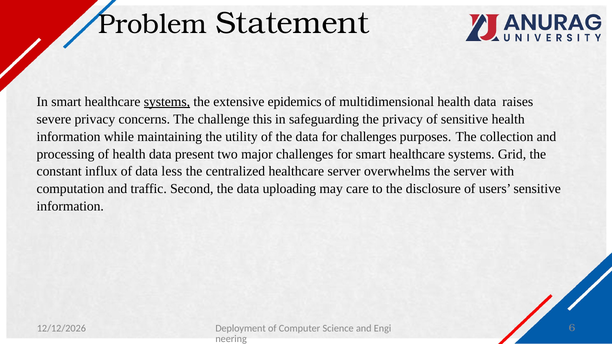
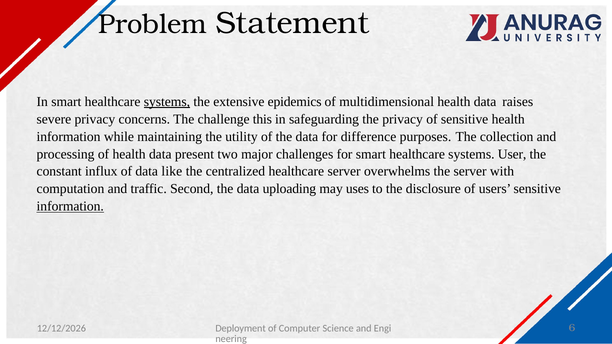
for challenges: challenges -> difference
Grid: Grid -> User
less: less -> like
care: care -> uses
information at (70, 206) underline: none -> present
